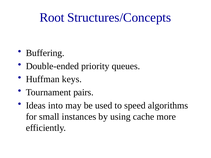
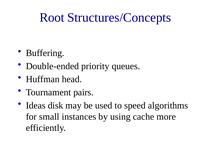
keys: keys -> head
into: into -> disk
